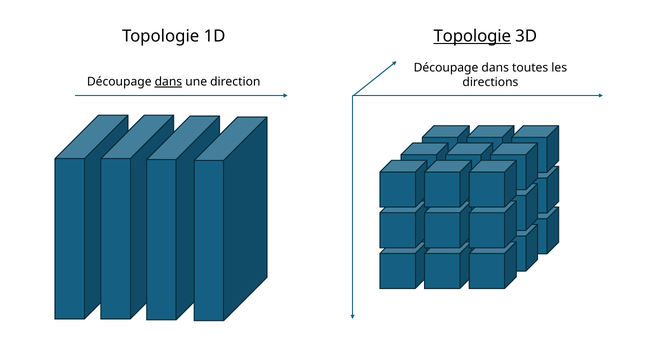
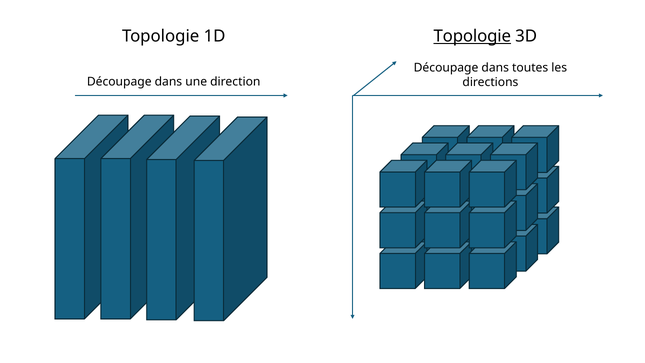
dans at (168, 82) underline: present -> none
